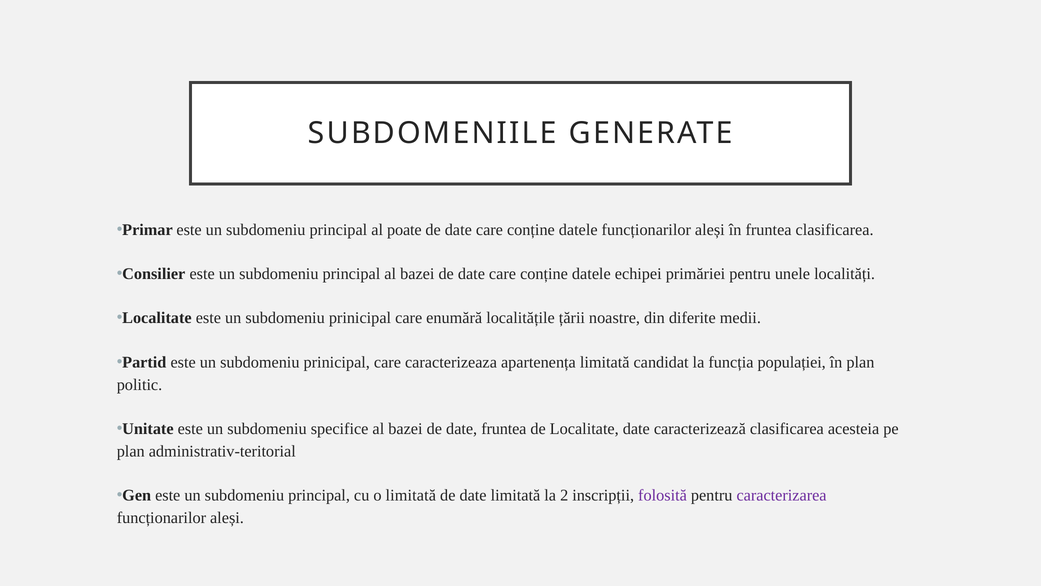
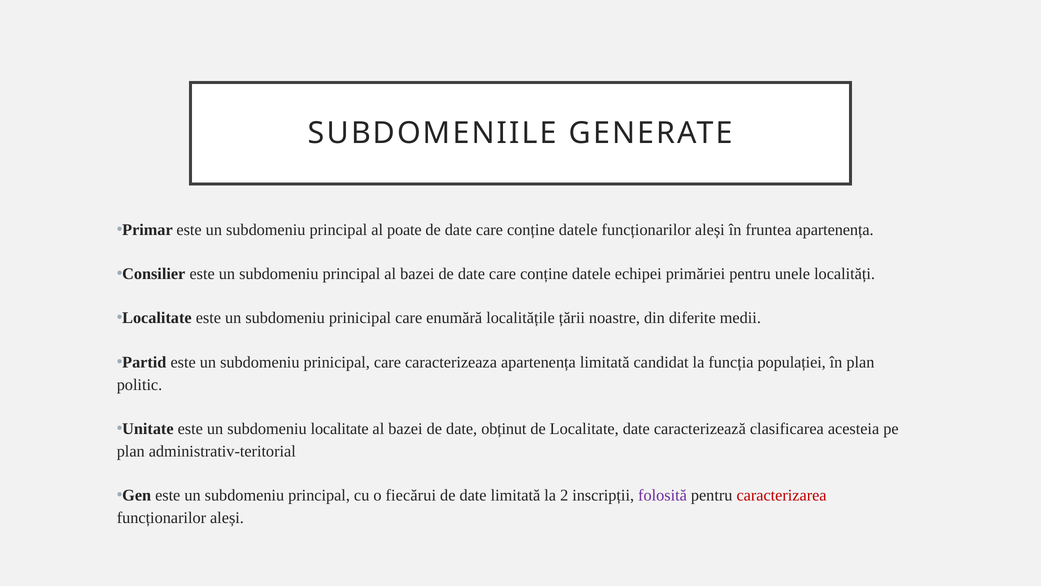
fruntea clasificarea: clasificarea -> apartenența
subdomeniu specifice: specifice -> localitate
date fruntea: fruntea -> obținut
o limitată: limitată -> fiecărui
caracterizarea colour: purple -> red
